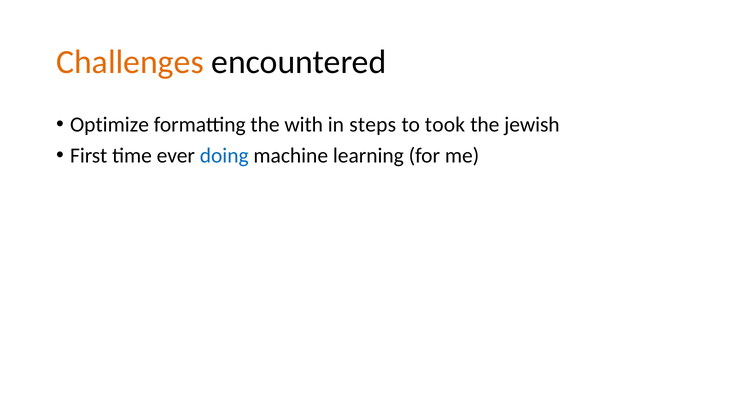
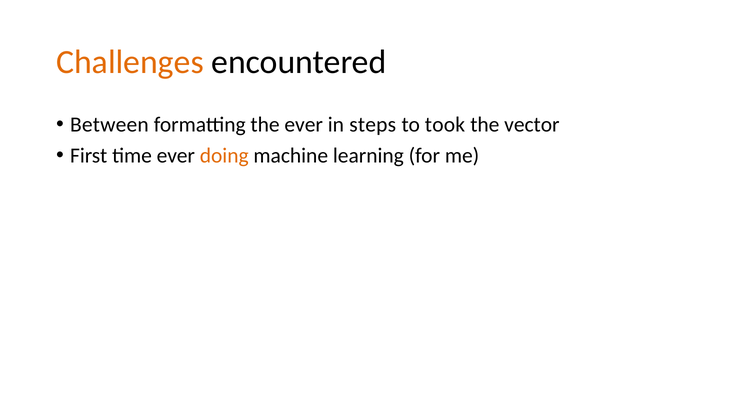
Optimize: Optimize -> Between
the with: with -> ever
jewish: jewish -> vector
doing colour: blue -> orange
